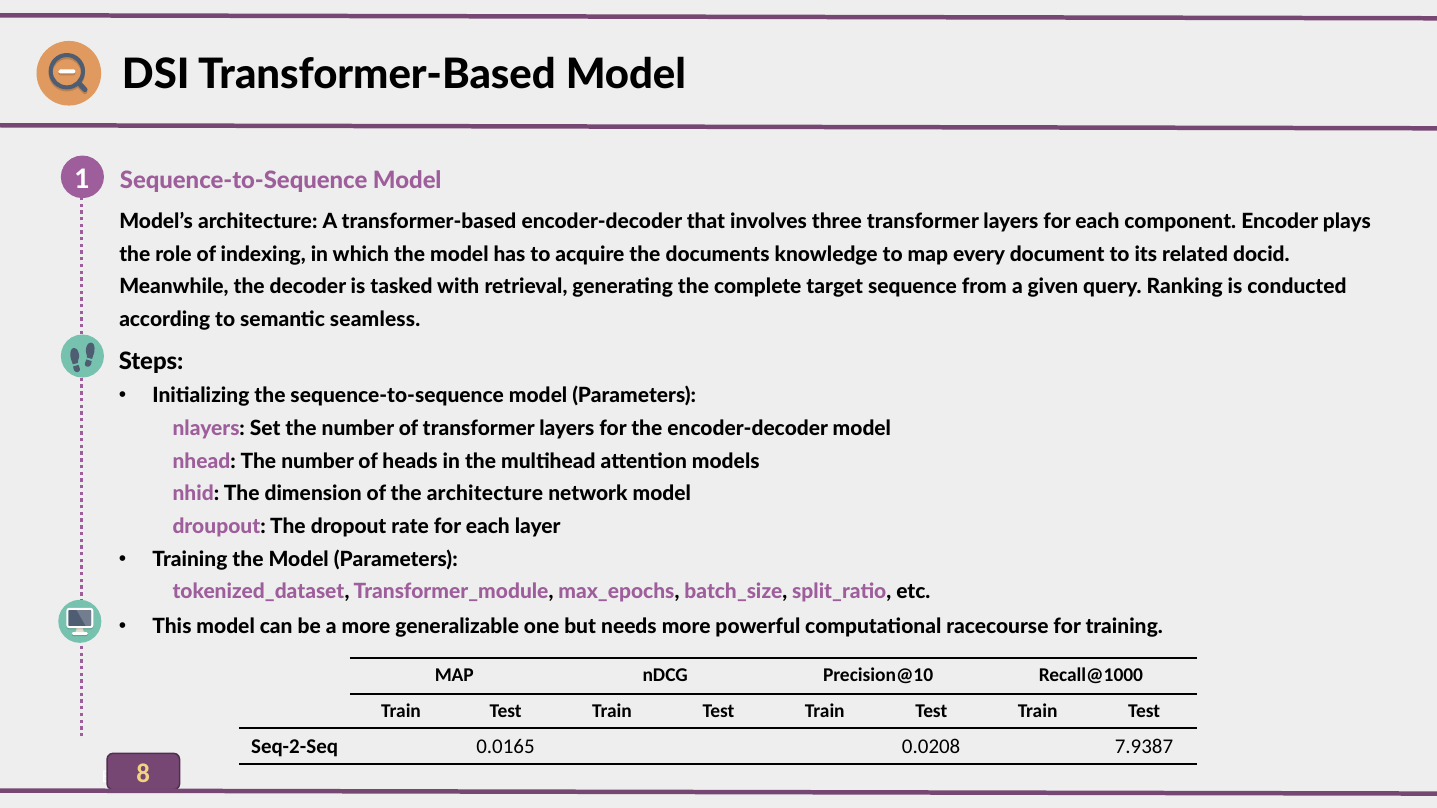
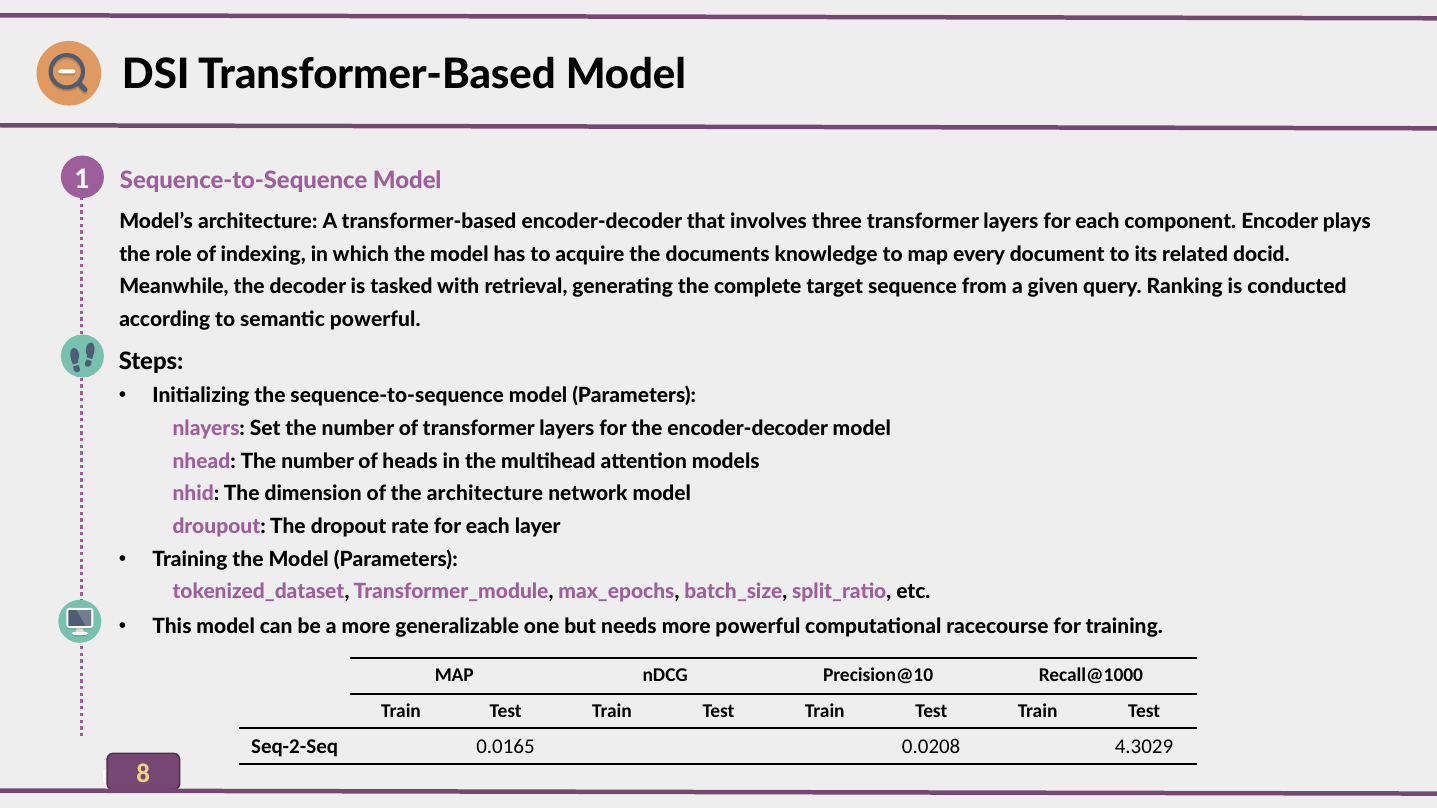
semantic seamless: seamless -> powerful
7.9387: 7.9387 -> 4.3029
